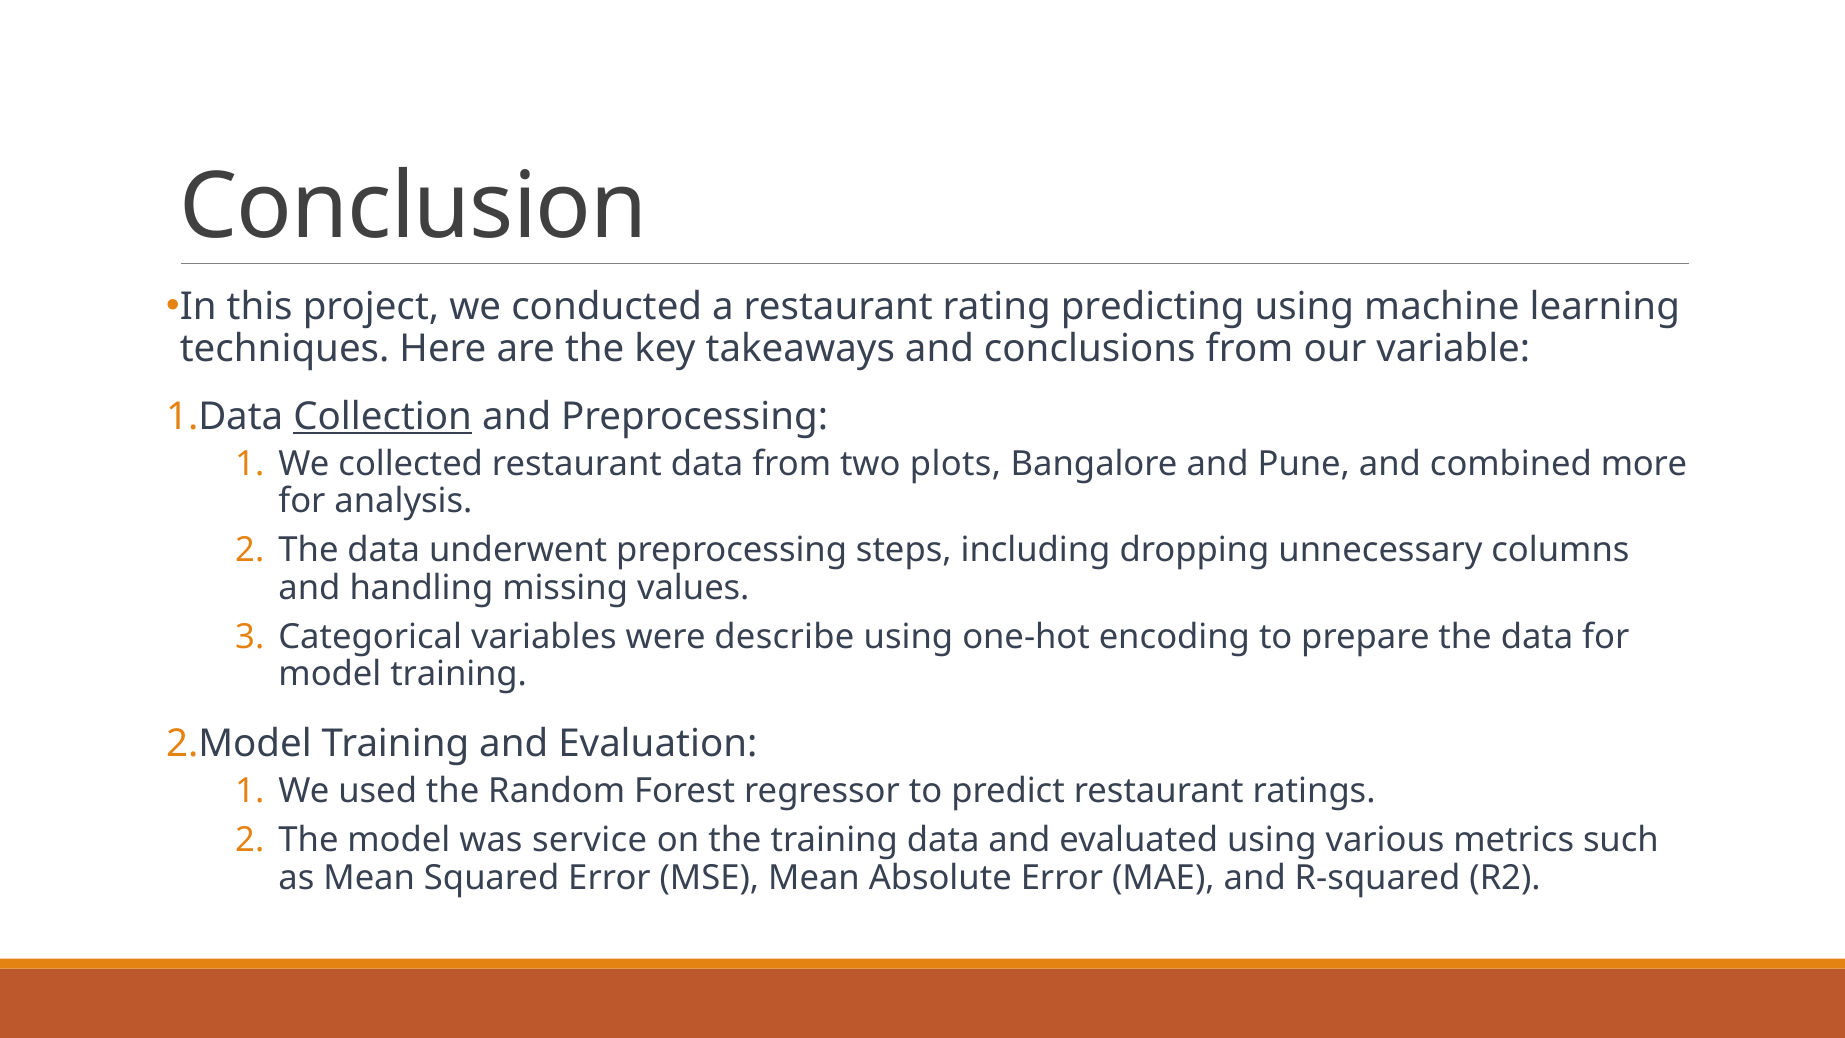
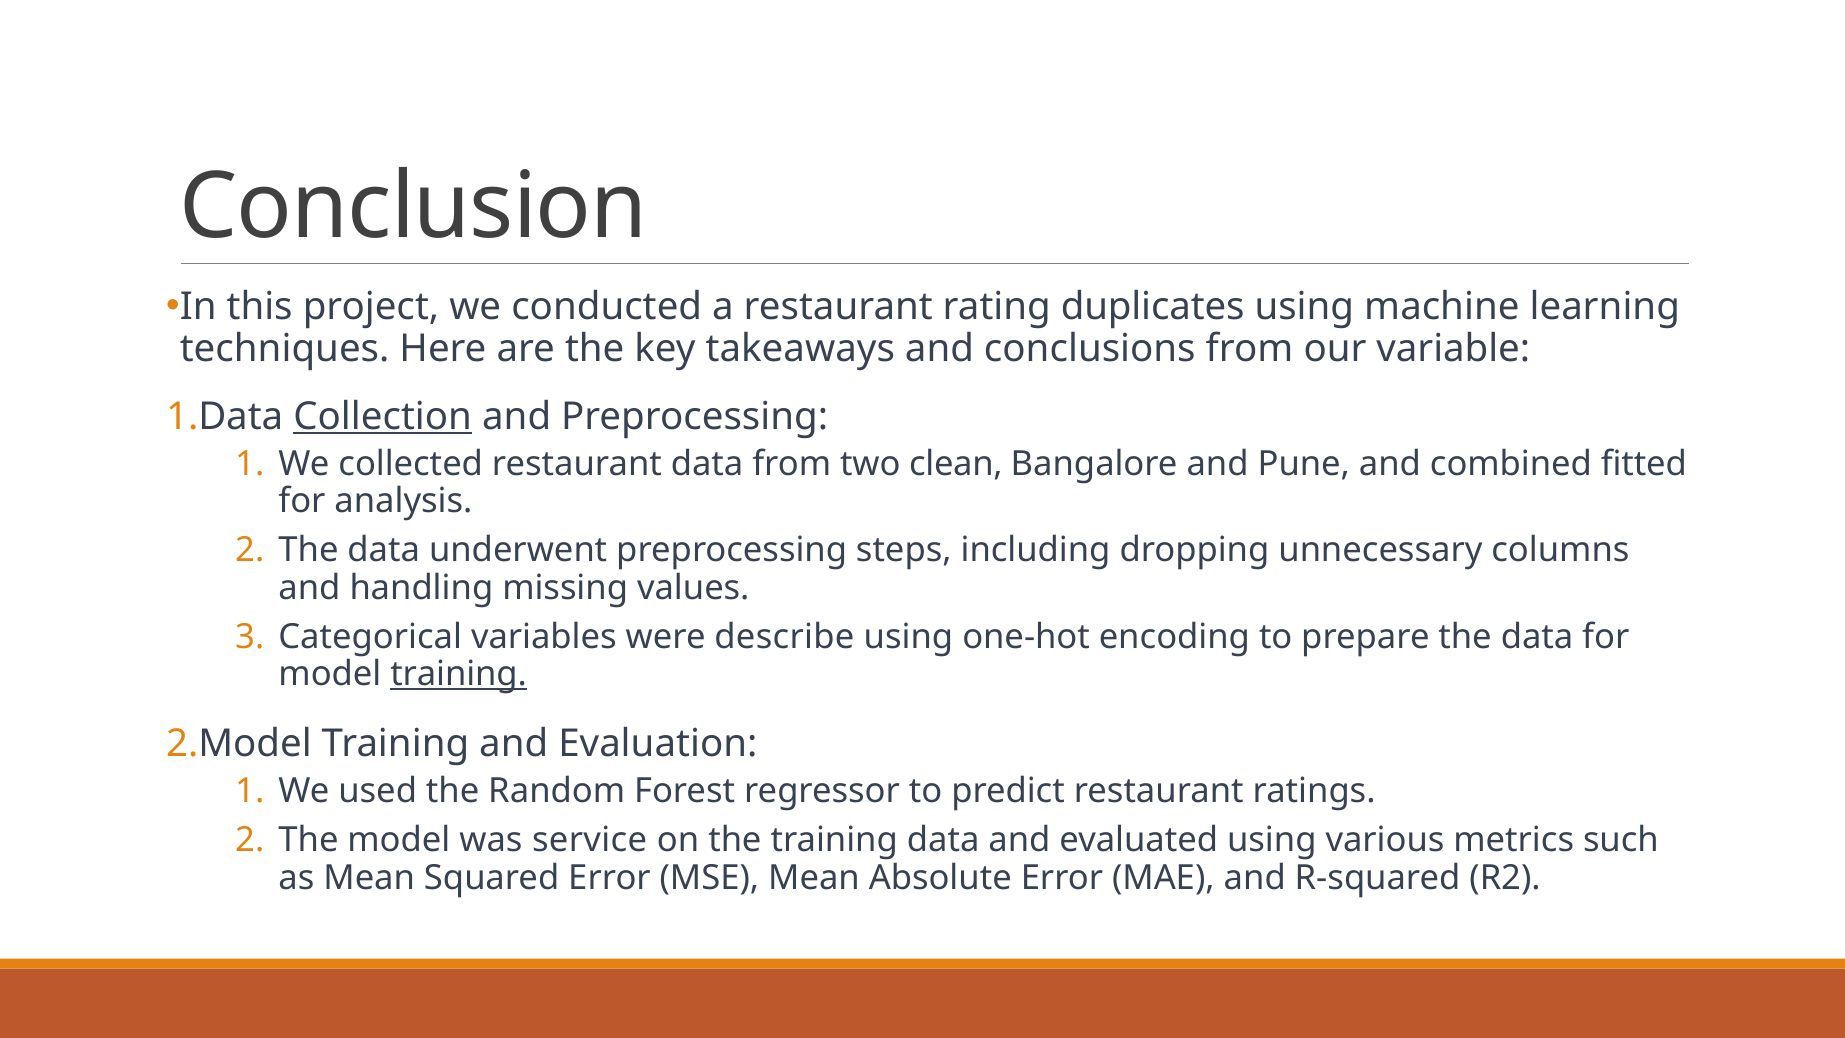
predicting: predicting -> duplicates
plots: plots -> clean
more: more -> fitted
training at (459, 674) underline: none -> present
